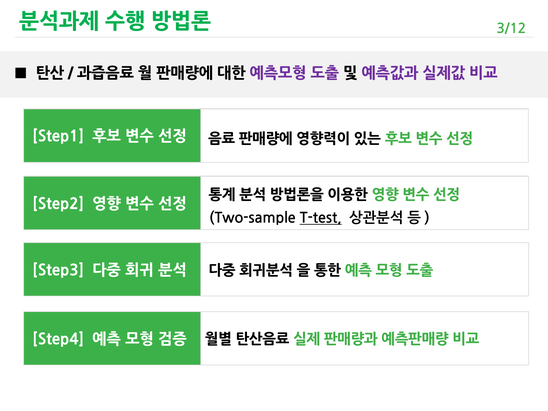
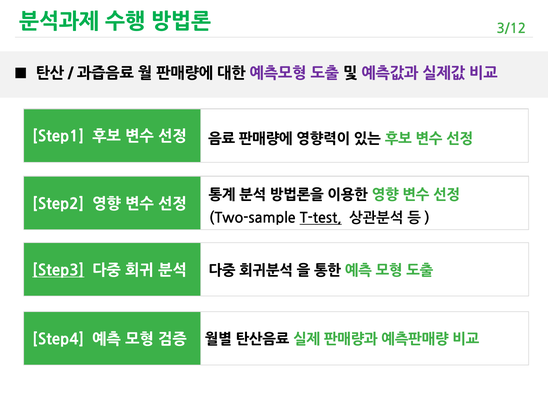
Step3 underline: none -> present
